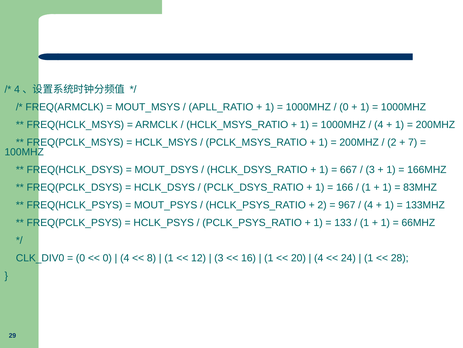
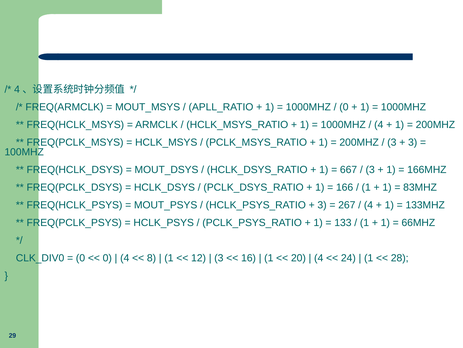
2 at (392, 142): 2 -> 3
7 at (413, 142): 7 -> 3
2 at (322, 205): 2 -> 3
967: 967 -> 267
